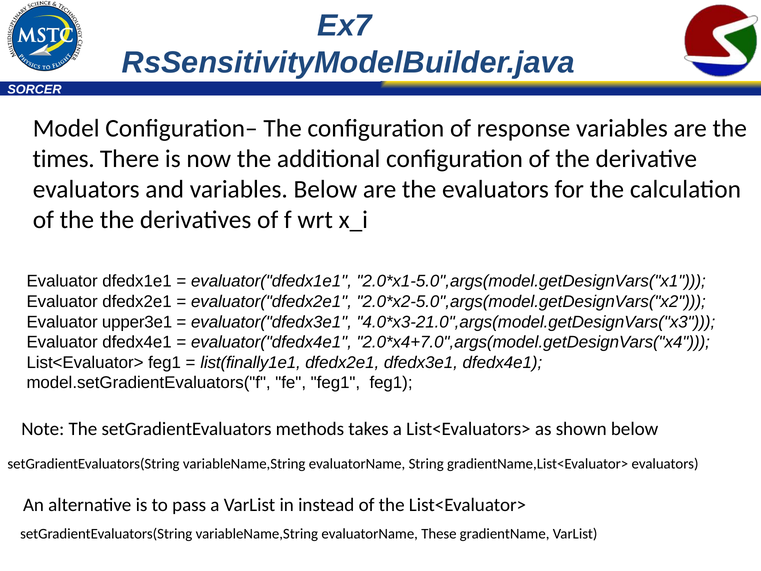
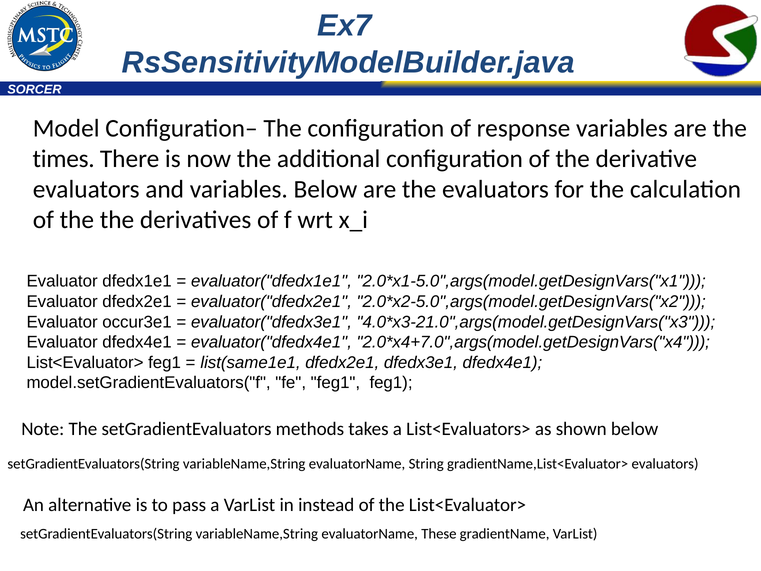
upper3e1: upper3e1 -> occur3e1
list(finally1e1: list(finally1e1 -> list(same1e1
